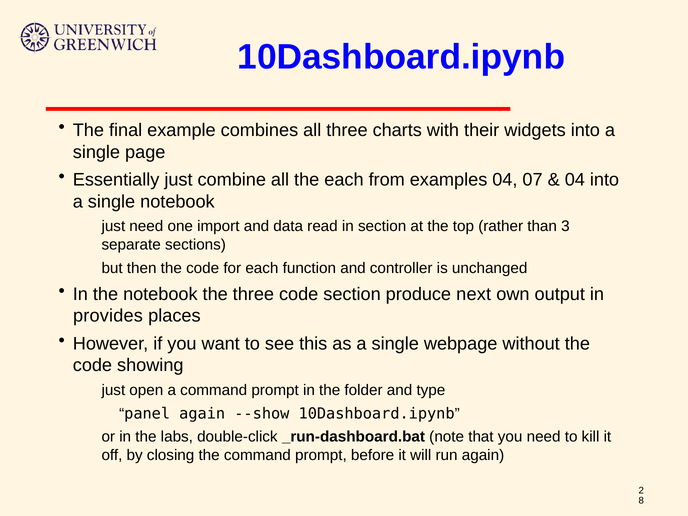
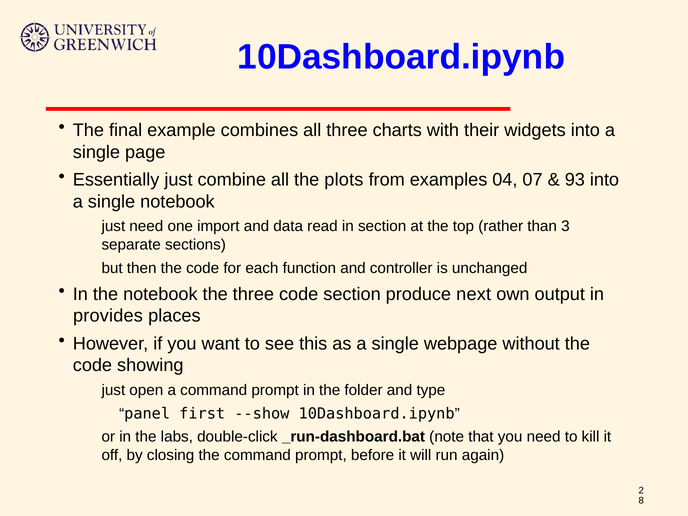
the each: each -> plots
04 at (575, 180): 04 -> 93
panel again: again -> first
